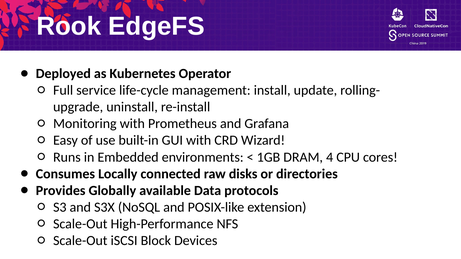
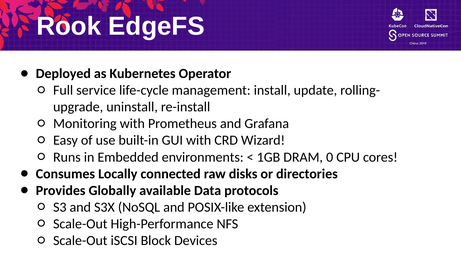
4: 4 -> 0
